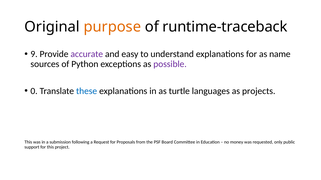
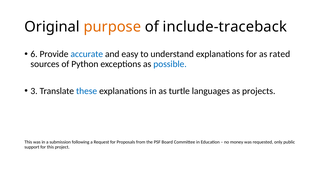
runtime-traceback: runtime-traceback -> include-traceback
9: 9 -> 6
accurate colour: purple -> blue
name: name -> rated
possible colour: purple -> blue
0: 0 -> 3
